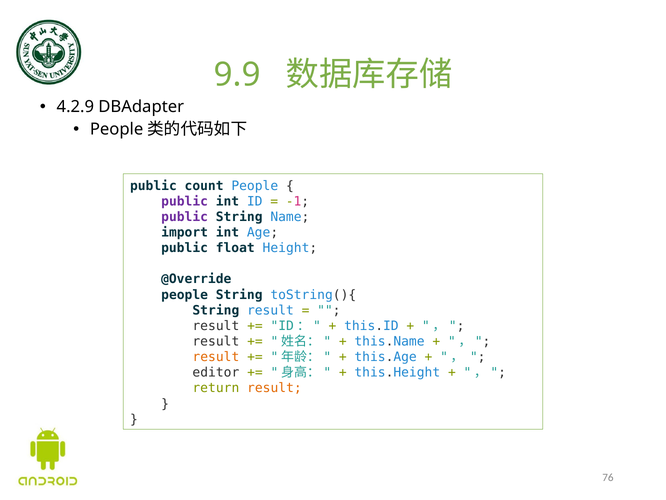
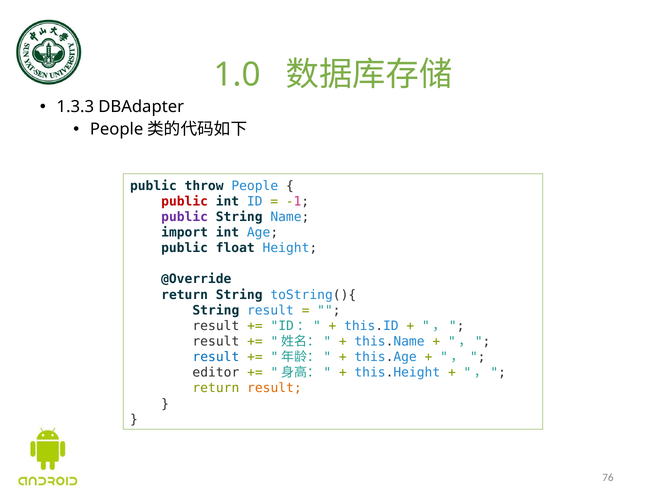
9.9: 9.9 -> 1.0
4.2.9: 4.2.9 -> 1.3.3
count: count -> throw
public at (185, 201) colour: purple -> red
people at (185, 294): people -> return
result at (216, 357) colour: orange -> blue
